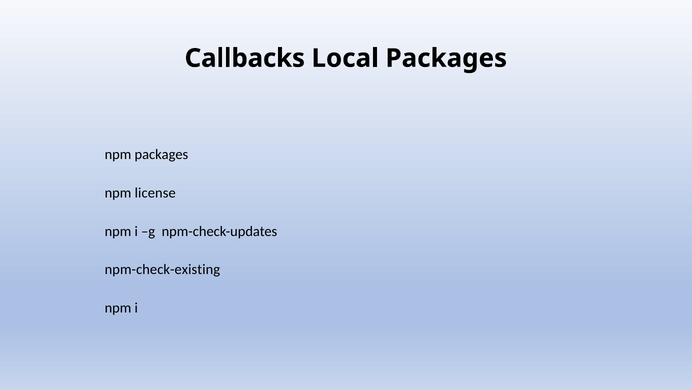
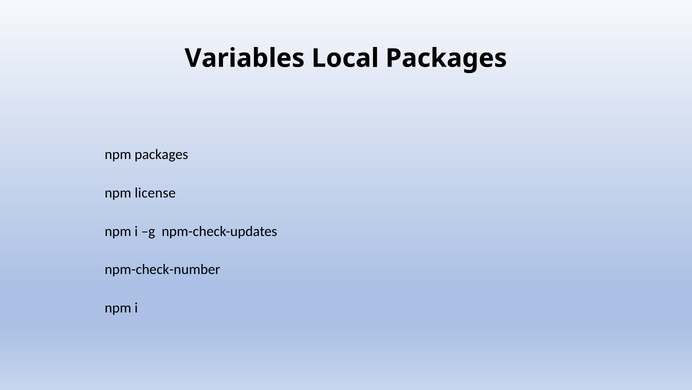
Callbacks: Callbacks -> Variables
npm-check-existing: npm-check-existing -> npm-check-number
